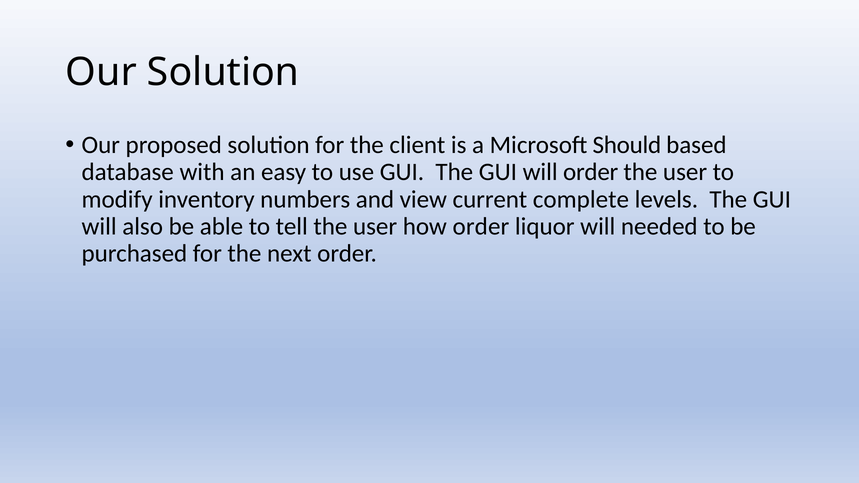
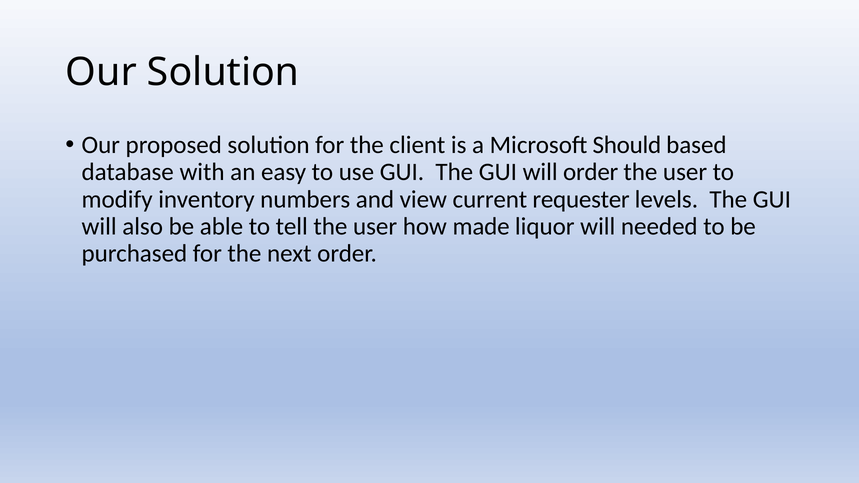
complete: complete -> requester
how order: order -> made
